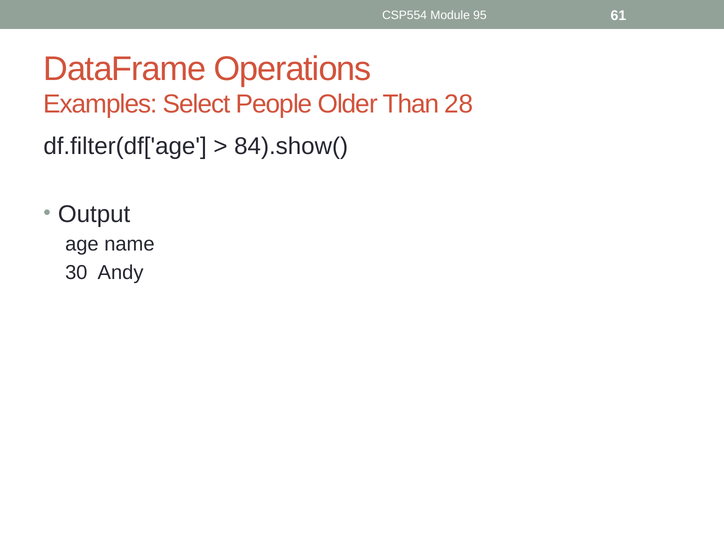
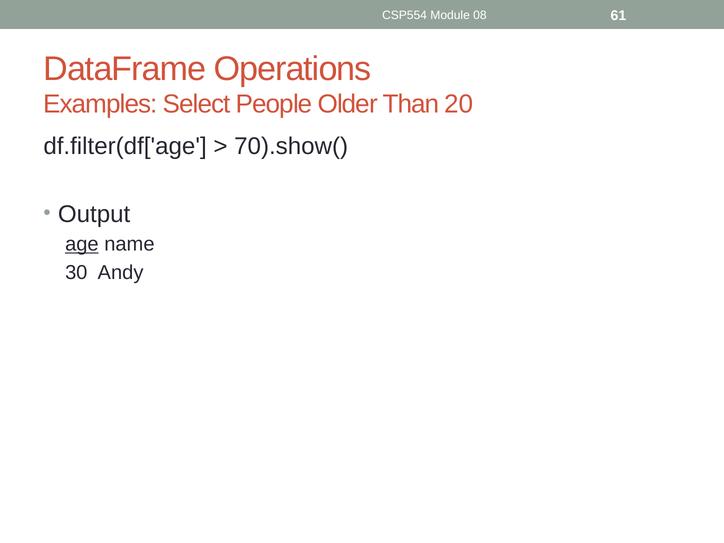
95: 95 -> 08
28: 28 -> 20
84).show(: 84).show( -> 70).show(
age underline: none -> present
